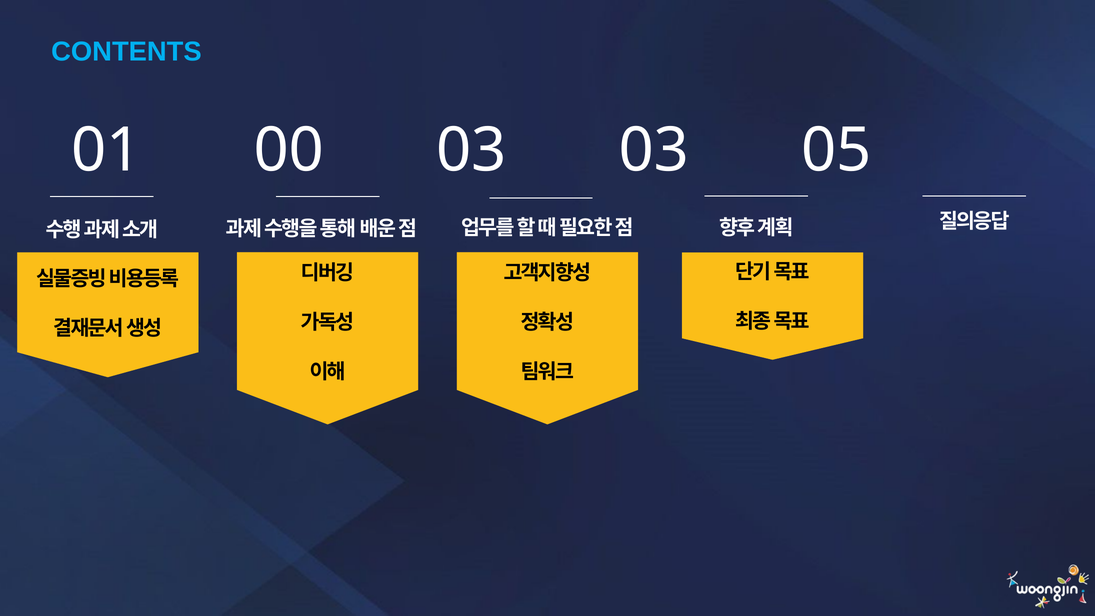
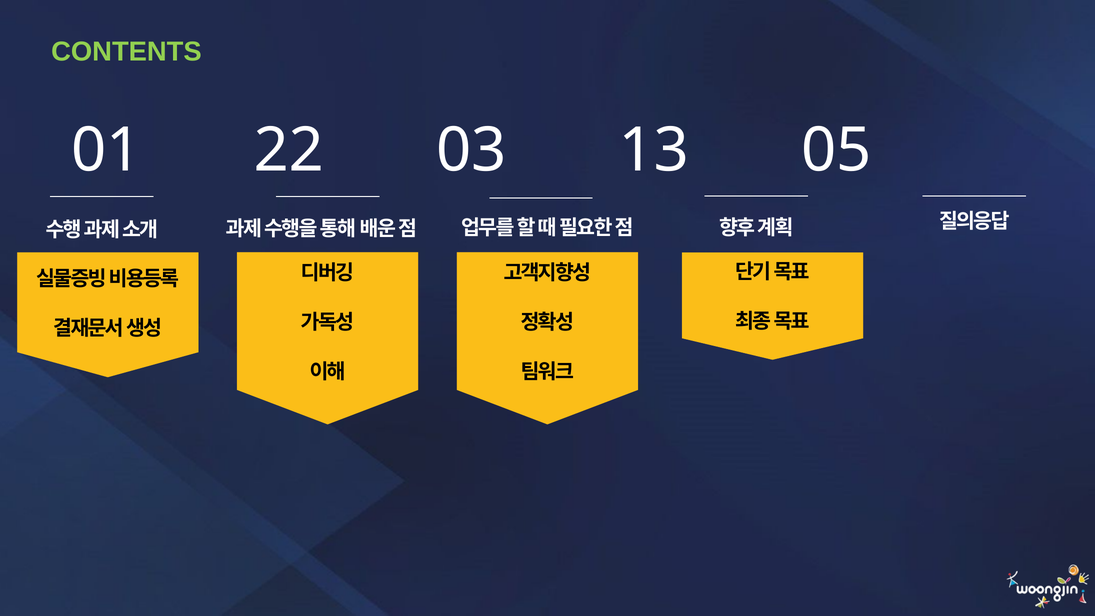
CONTENTS colour: light blue -> light green
00: 00 -> 22
03 03: 03 -> 13
